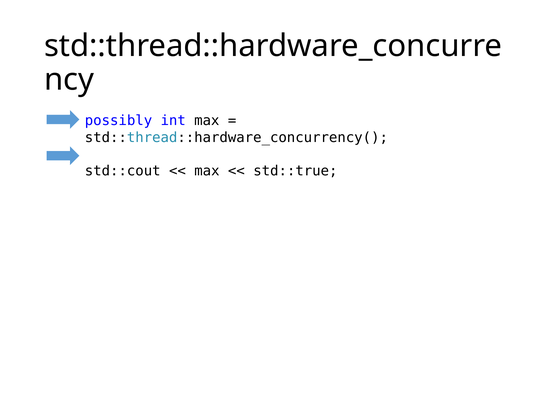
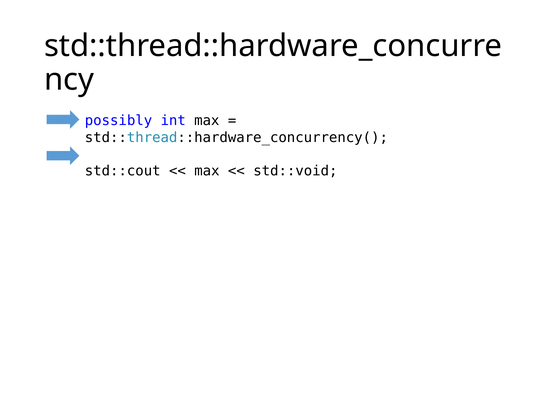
std::true: std::true -> std::void
